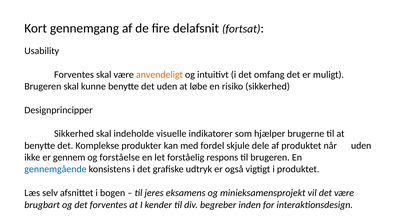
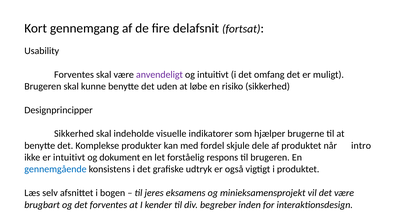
anvendeligt colour: orange -> purple
når uden: uden -> intro
er gennem: gennem -> intuitivt
forståelse: forståelse -> dokument
